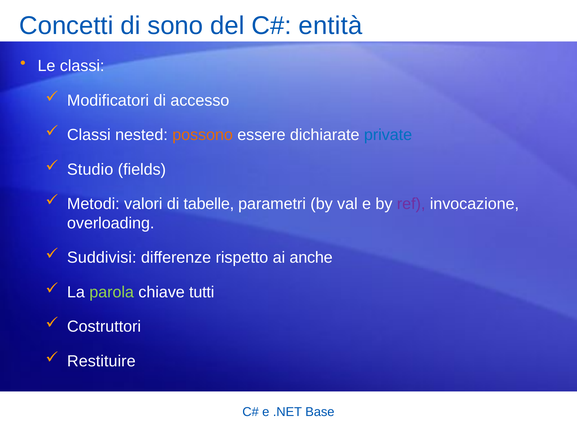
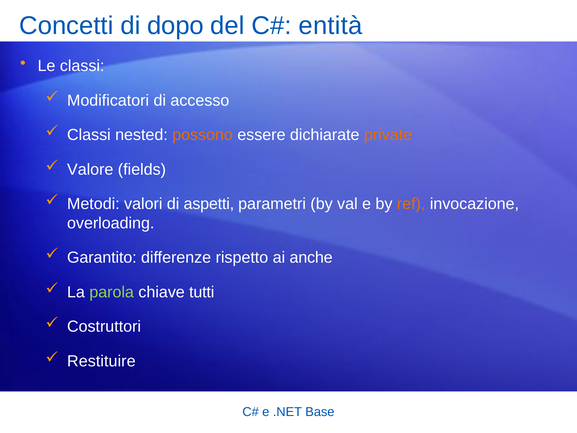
sono: sono -> dopo
private colour: blue -> orange
Studio: Studio -> Valore
tabelle: tabelle -> aspetti
ref colour: purple -> orange
Suddivisi: Suddivisi -> Garantito
